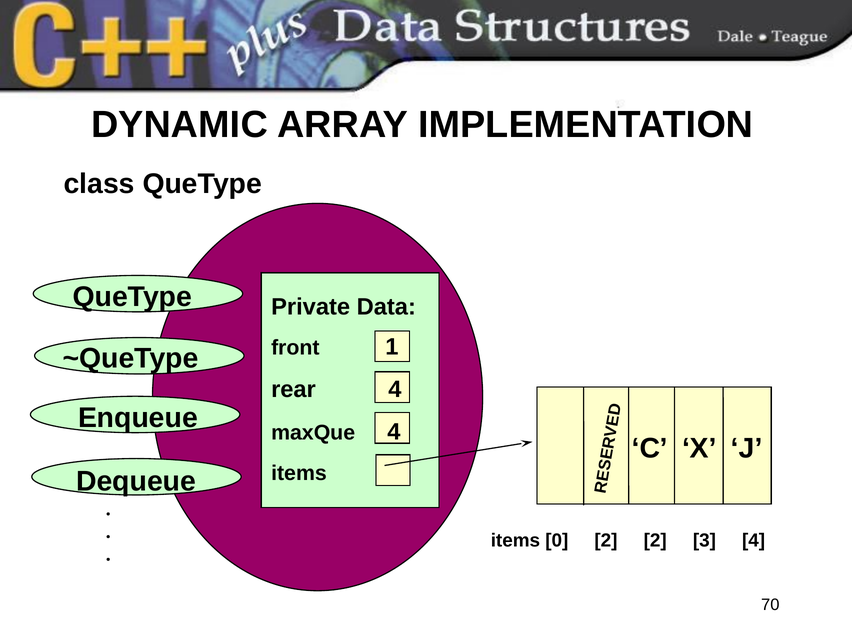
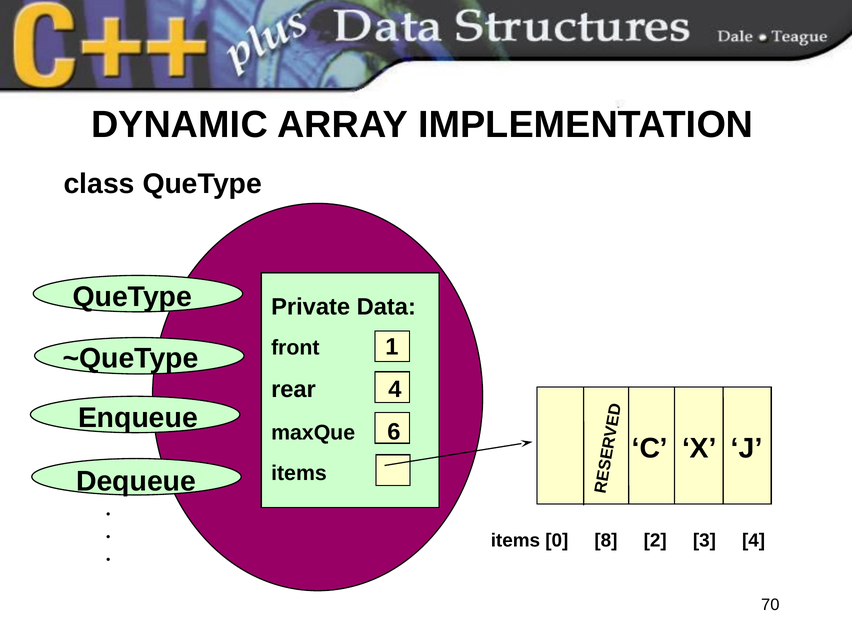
maxQue 4: 4 -> 6
0 2: 2 -> 8
